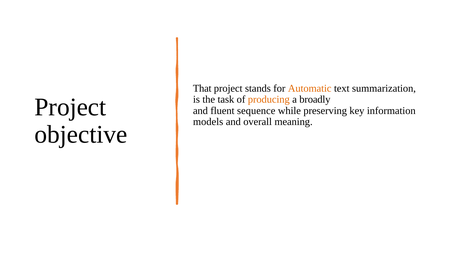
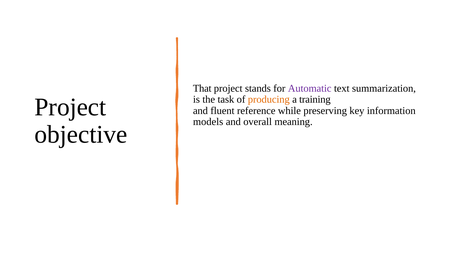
Automatic colour: orange -> purple
broadly: broadly -> training
sequence: sequence -> reference
